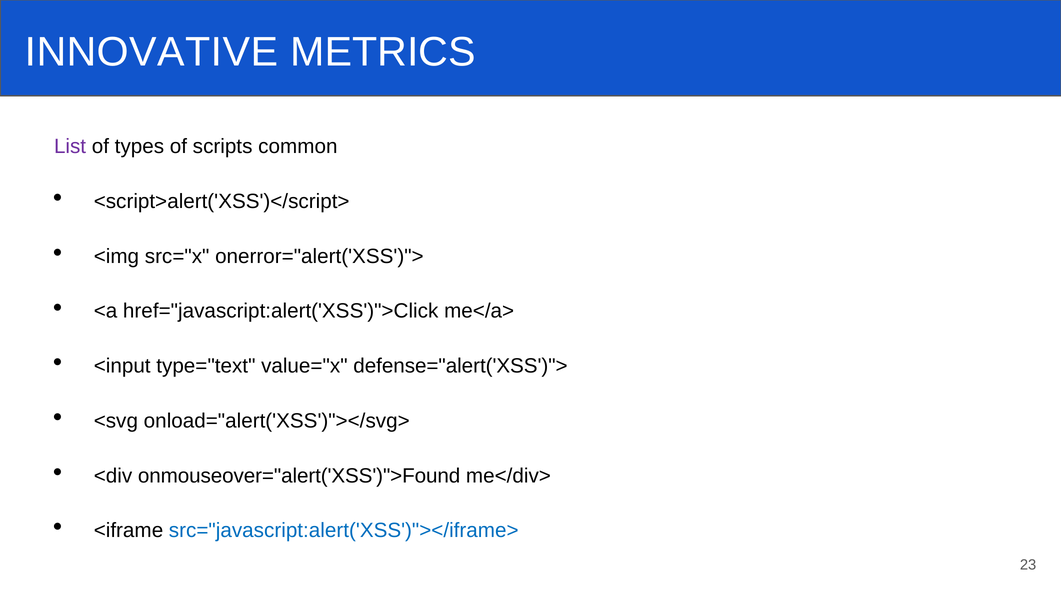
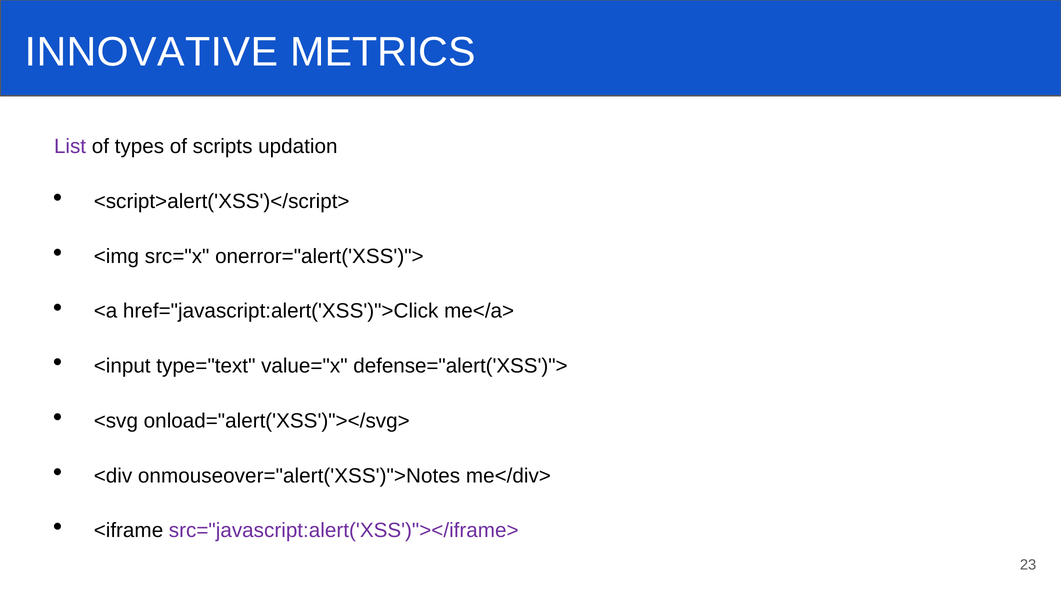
common: common -> updation
onmouseover="alert('XSS')">Found: onmouseover="alert('XSS')">Found -> onmouseover="alert('XSS')">Notes
src="javascript:alert('XSS')"></iframe> colour: blue -> purple
